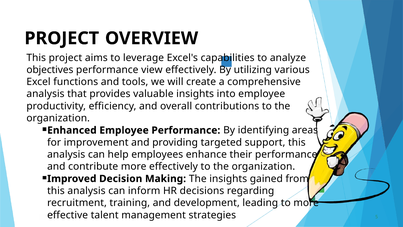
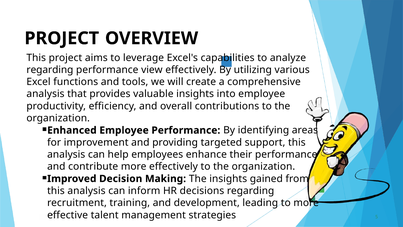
objectives at (50, 70): objectives -> regarding
